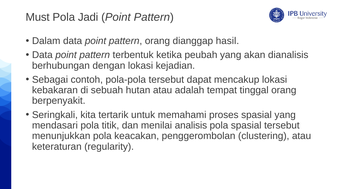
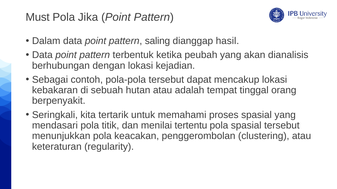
Jadi: Jadi -> Jika
pattern orang: orang -> saling
analisis: analisis -> tertentu
